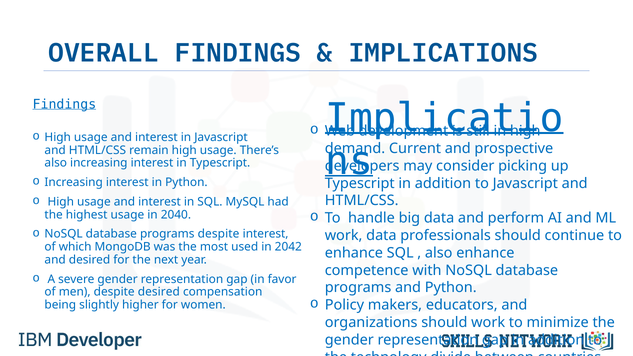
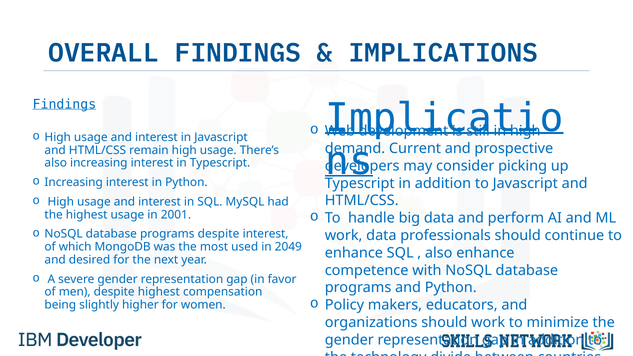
2040: 2040 -> 2001
2042: 2042 -> 2049
despite desired: desired -> highest
